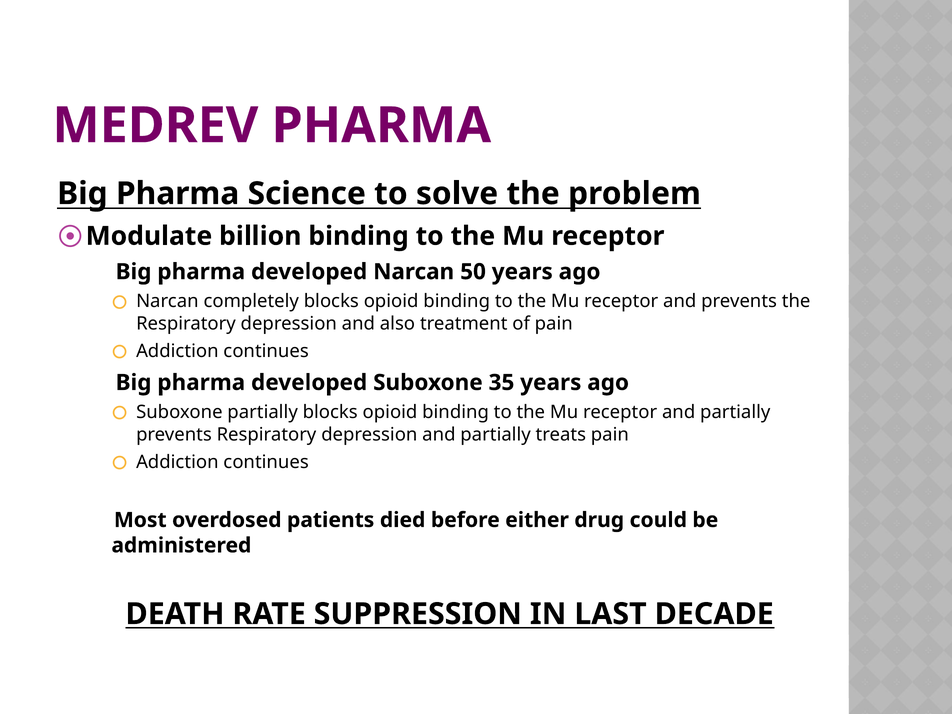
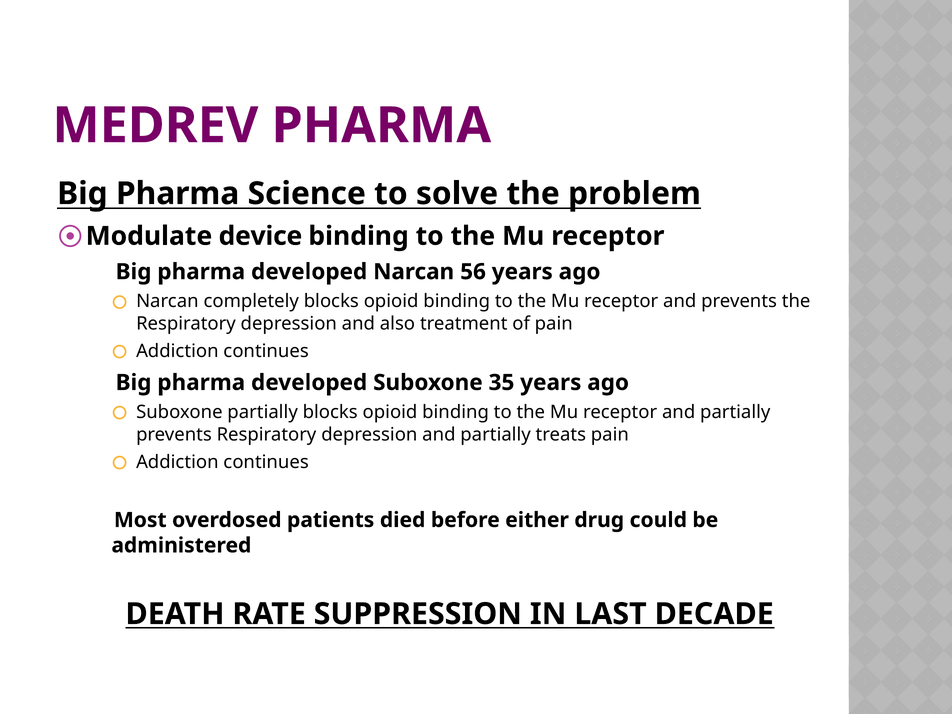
billion: billion -> device
50: 50 -> 56
